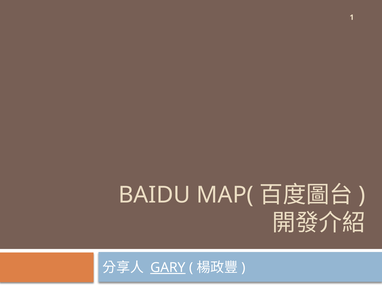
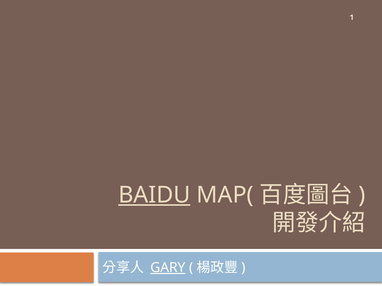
BAIDU underline: none -> present
